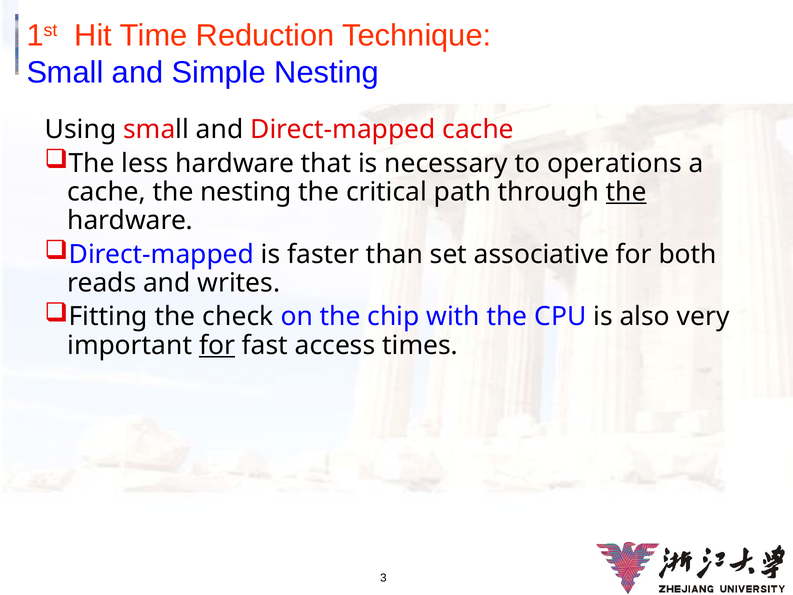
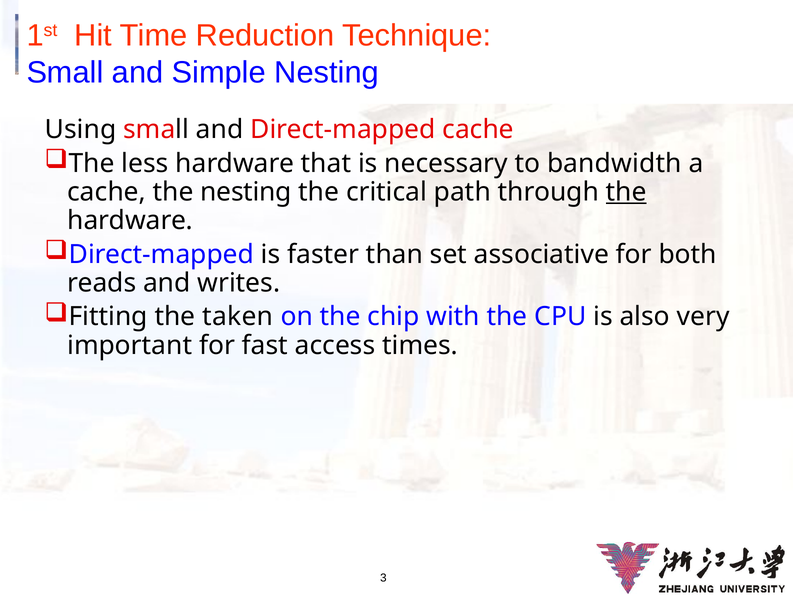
operations: operations -> bandwidth
check: check -> taken
for at (217, 345) underline: present -> none
